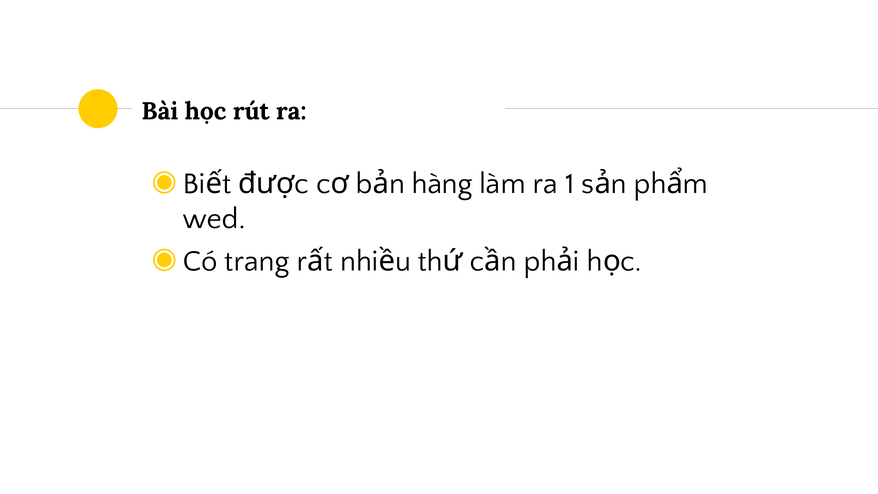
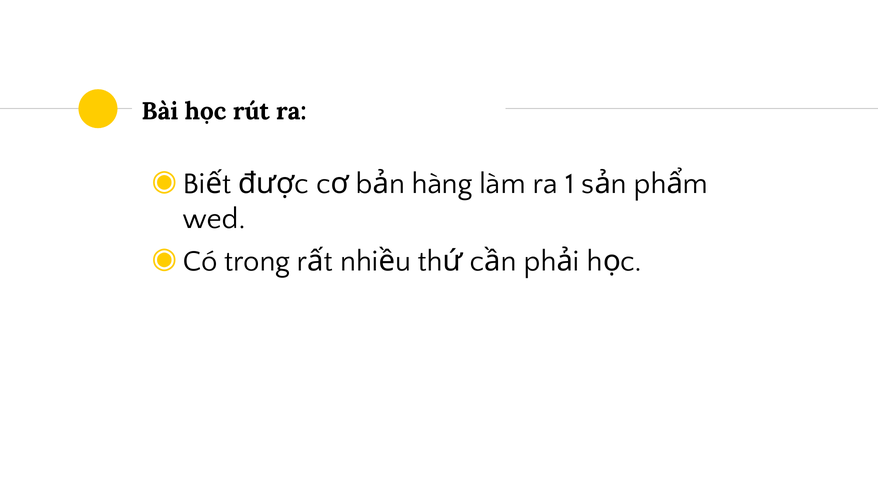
trang: trang -> trong
